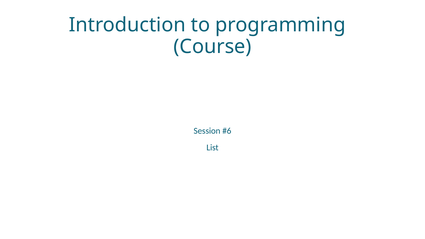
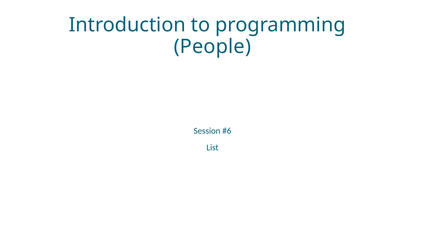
Course: Course -> People
